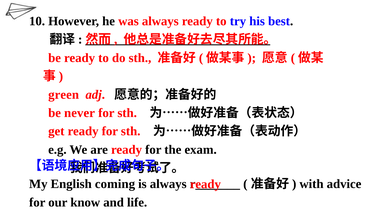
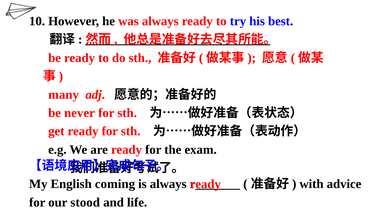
green: green -> many
know: know -> stood
